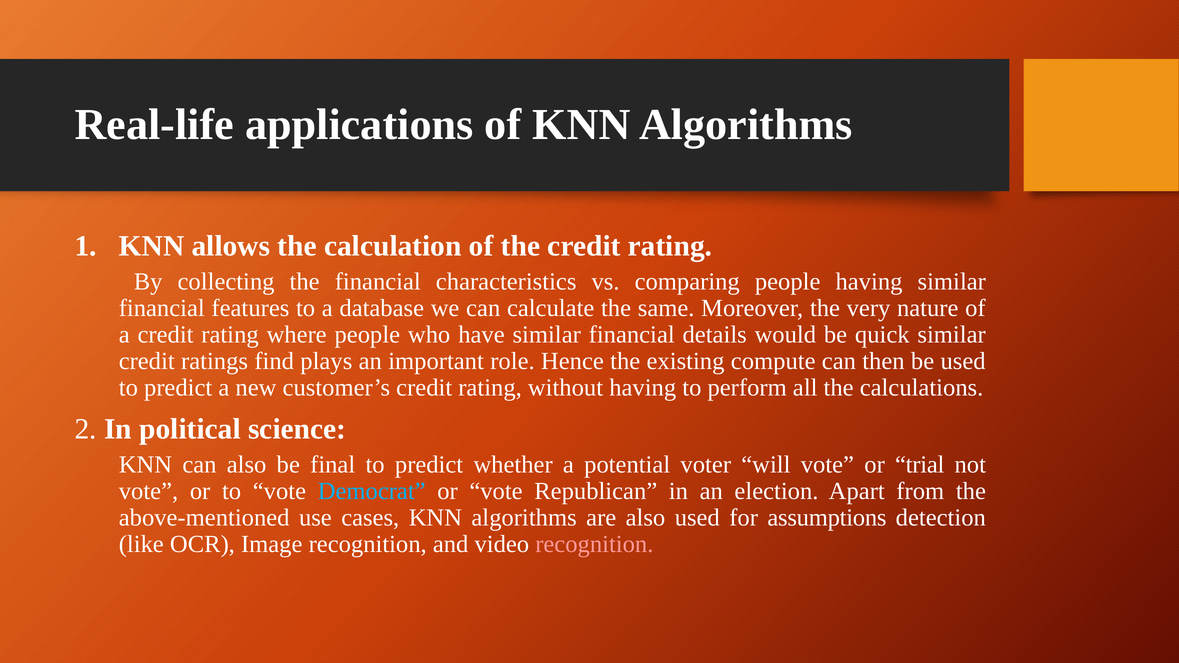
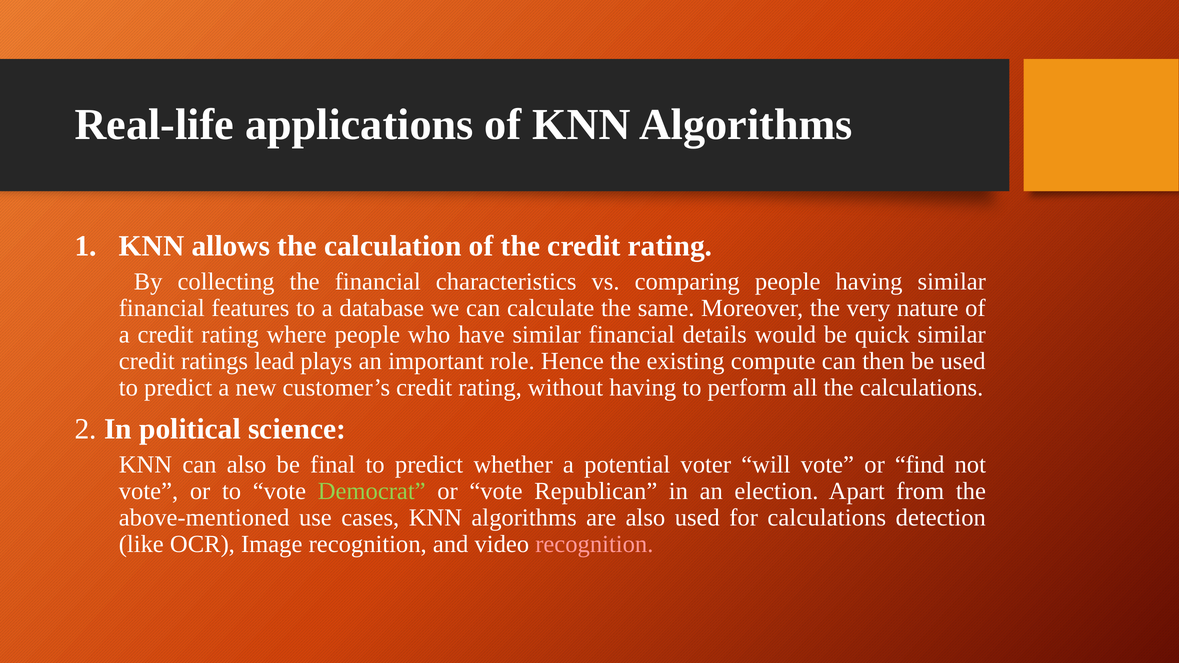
find: find -> lead
trial: trial -> find
Democrat colour: light blue -> light green
for assumptions: assumptions -> calculations
